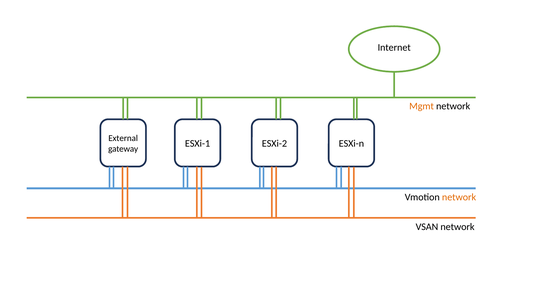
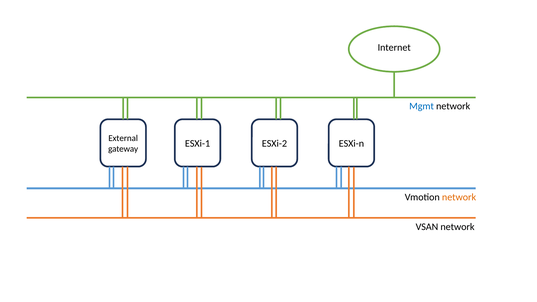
Mgmt colour: orange -> blue
